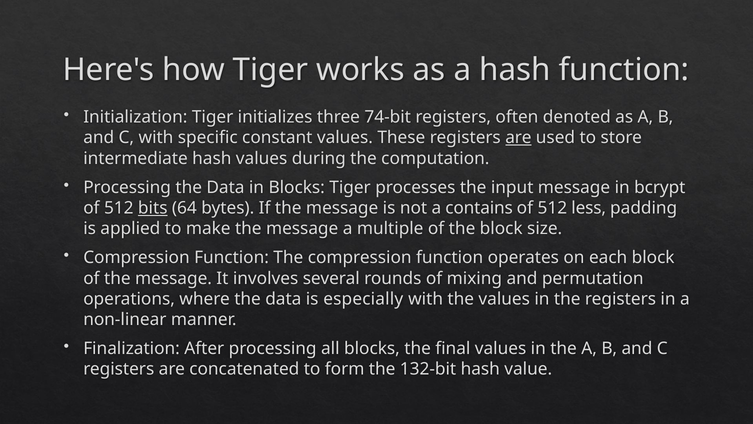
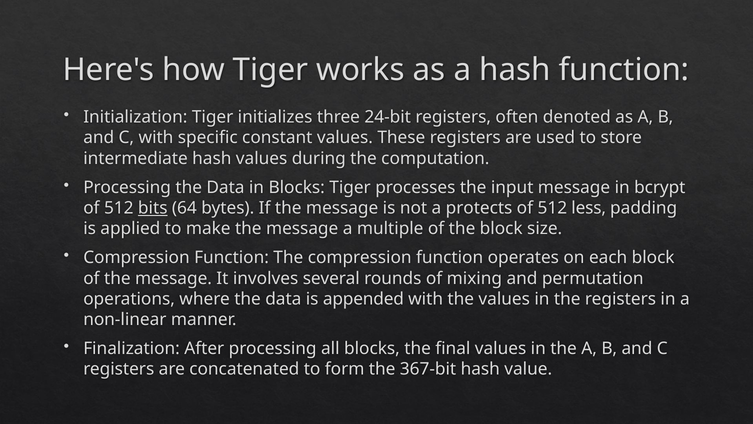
74-bit: 74-bit -> 24-bit
are at (518, 138) underline: present -> none
contains: contains -> protects
especially: especially -> appended
132-bit: 132-bit -> 367-bit
